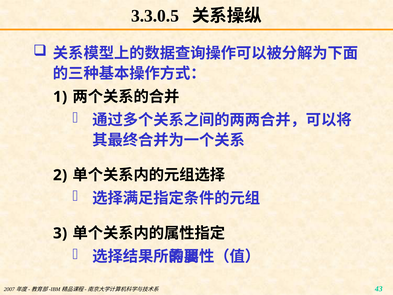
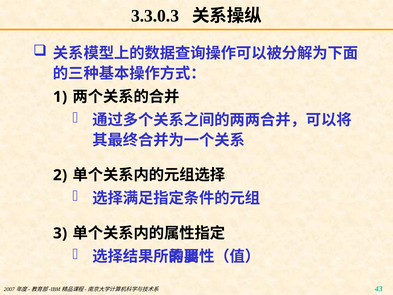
3.3.0.5: 3.3.0.5 -> 3.3.0.3
